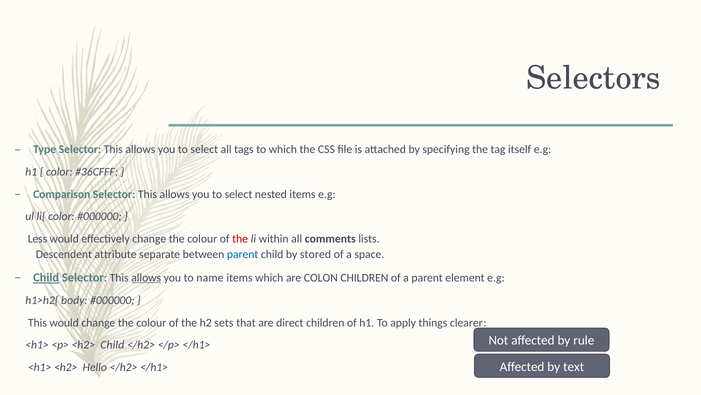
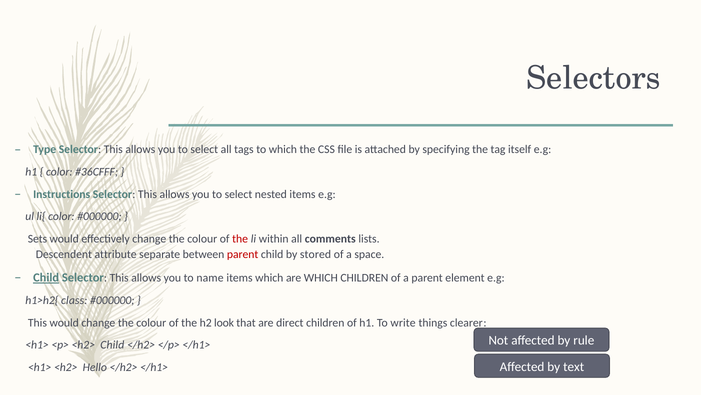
Comparison: Comparison -> Instructions
Less: Less -> Sets
parent at (243, 254) colour: blue -> red
allows at (146, 277) underline: present -> none
are COLON: COLON -> WHICH
body: body -> class
sets: sets -> look
apply: apply -> write
